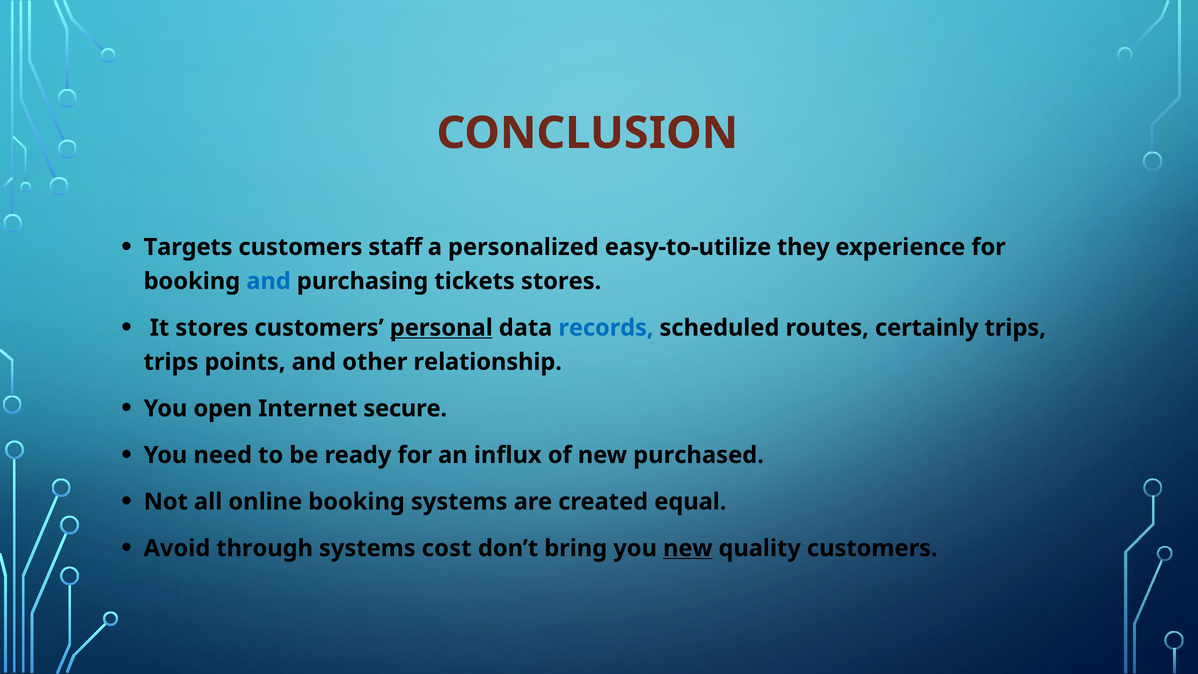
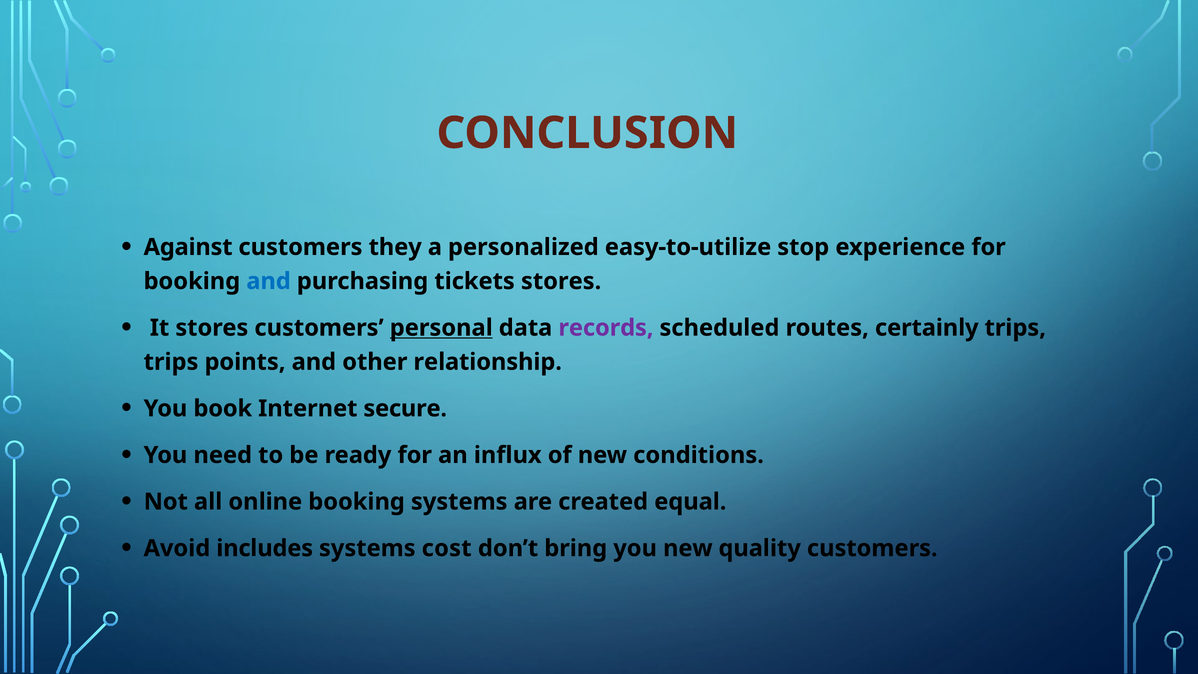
Targets: Targets -> Against
staff: staff -> they
they: they -> stop
records colour: blue -> purple
open: open -> book
purchased: purchased -> conditions
through: through -> includes
new at (688, 548) underline: present -> none
